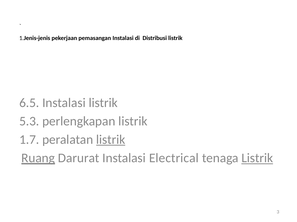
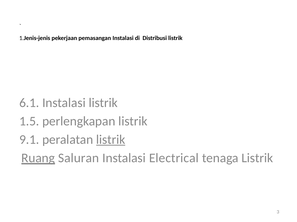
6.5: 6.5 -> 6.1
5.3: 5.3 -> 1.5
1.7: 1.7 -> 9.1
Darurat: Darurat -> Saluran
Listrik at (257, 159) underline: present -> none
